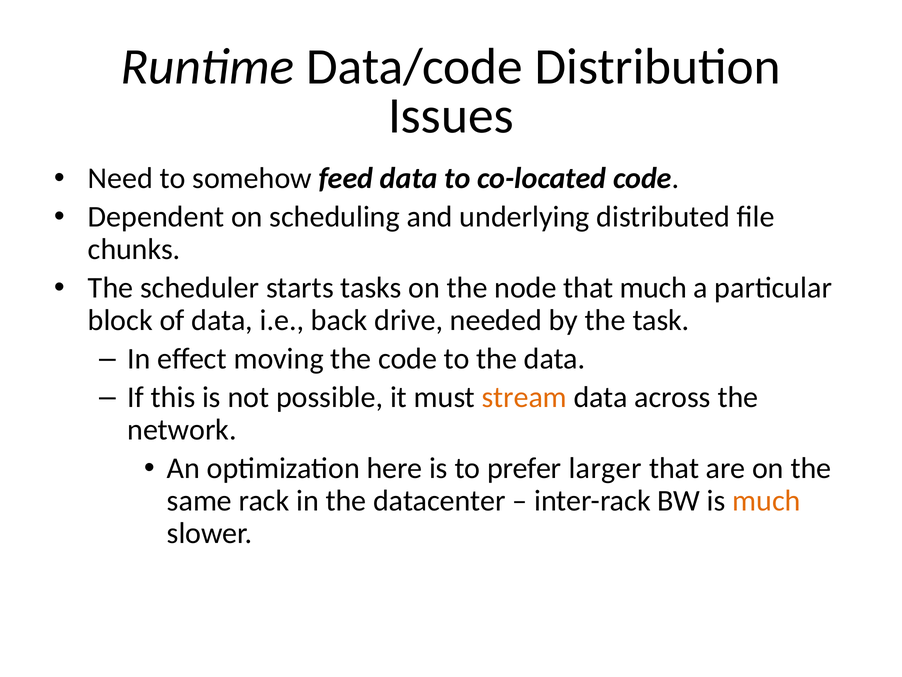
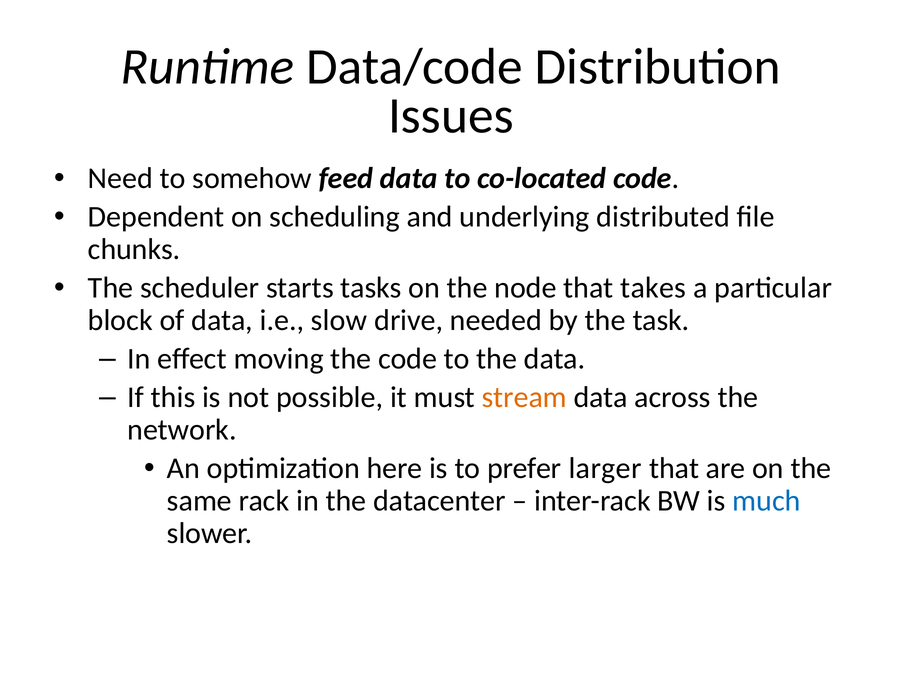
that much: much -> takes
back: back -> slow
much at (767, 501) colour: orange -> blue
